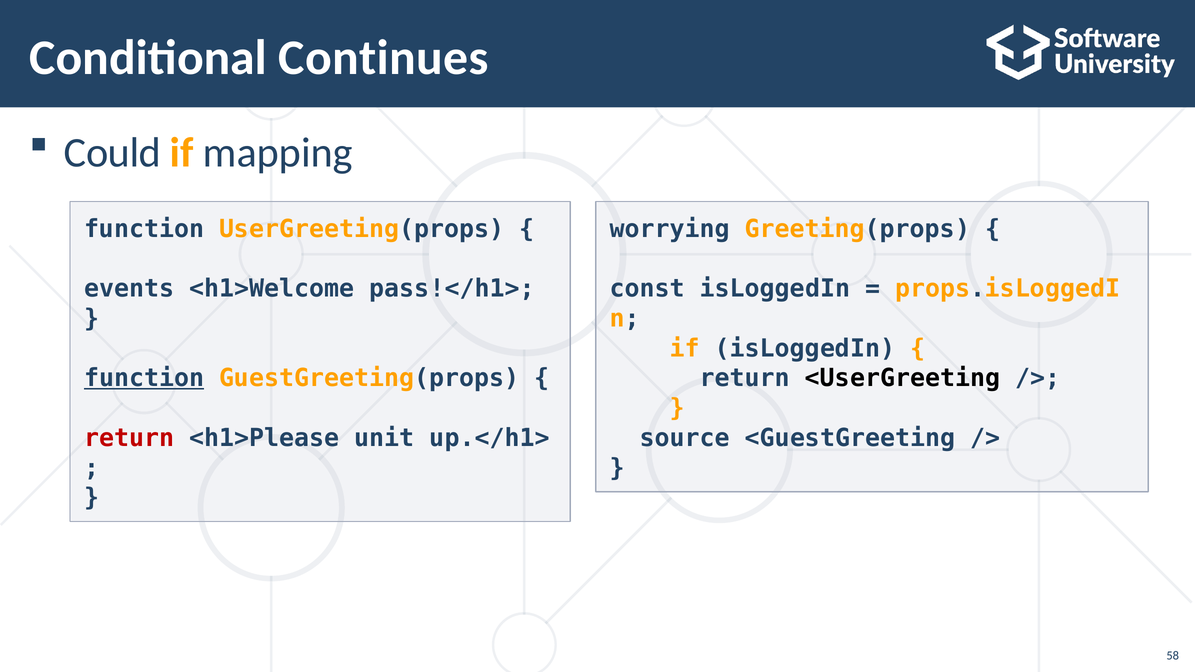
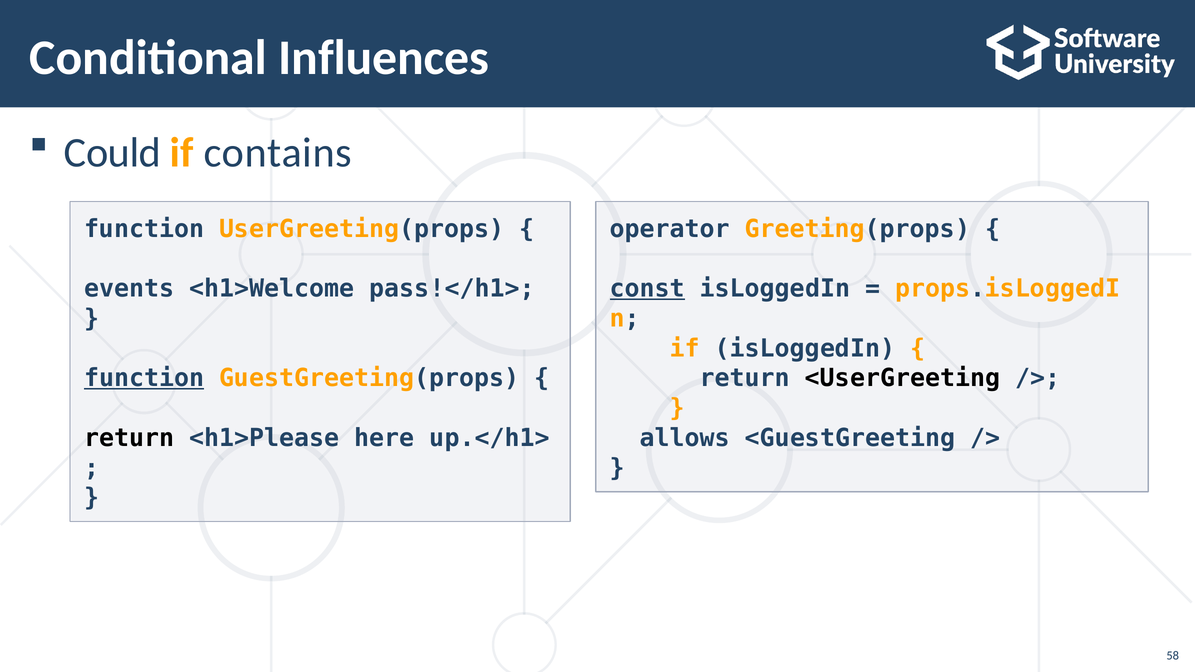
Continues: Continues -> Influences
mapping: mapping -> contains
worrying: worrying -> operator
const underline: none -> present
return at (129, 438) colour: red -> black
unit: unit -> here
source: source -> allows
